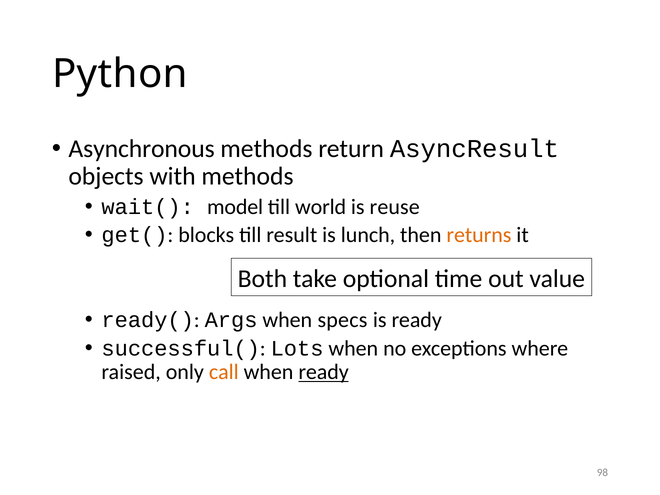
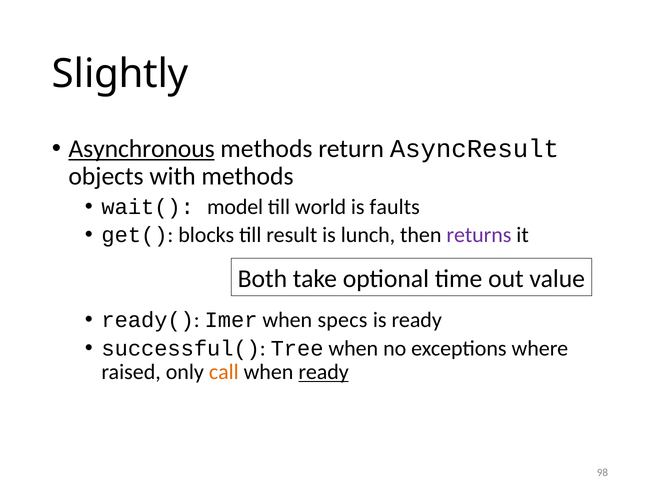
Python: Python -> Slightly
Asynchronous underline: none -> present
reuse: reuse -> faults
returns colour: orange -> purple
Args: Args -> Imer
Lots: Lots -> Tree
